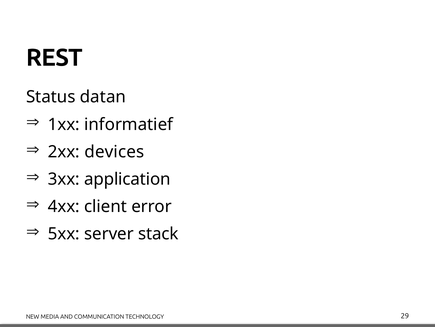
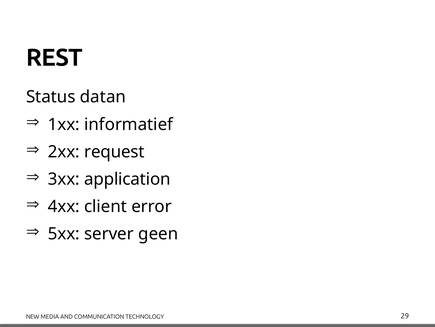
devices: devices -> request
stack: stack -> geen
